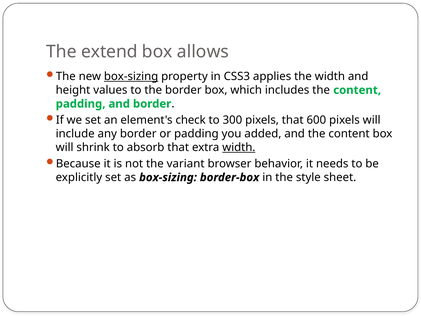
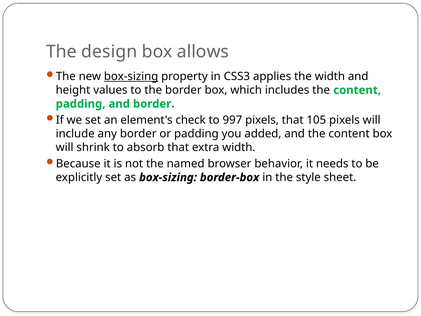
extend: extend -> design
300: 300 -> 997
600: 600 -> 105
width at (239, 147) underline: present -> none
variant: variant -> named
